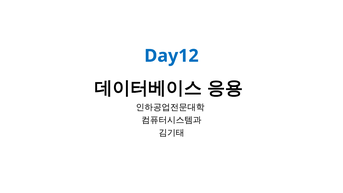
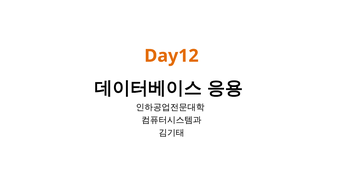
Day12 colour: blue -> orange
